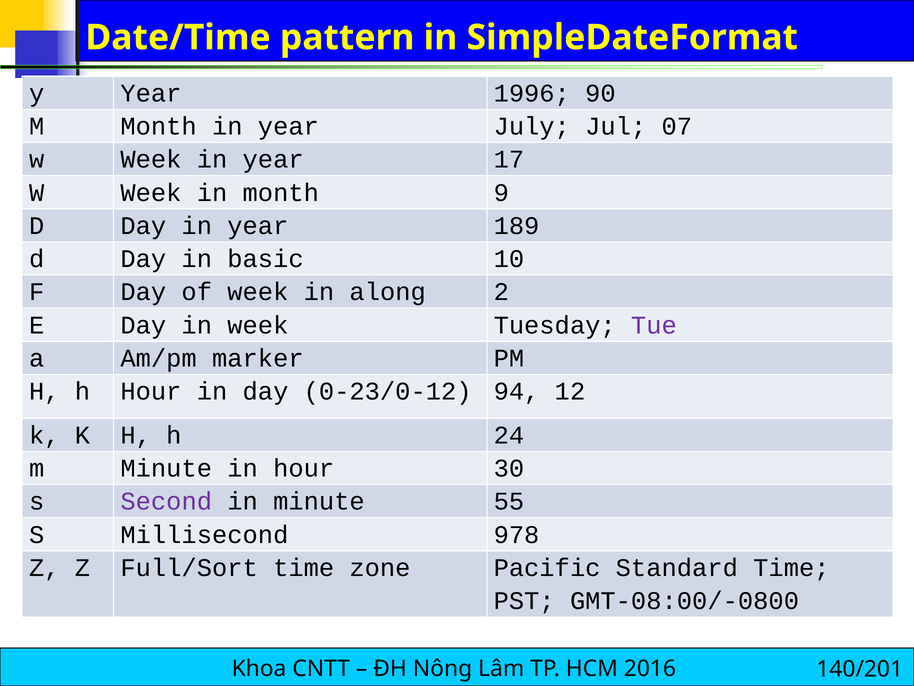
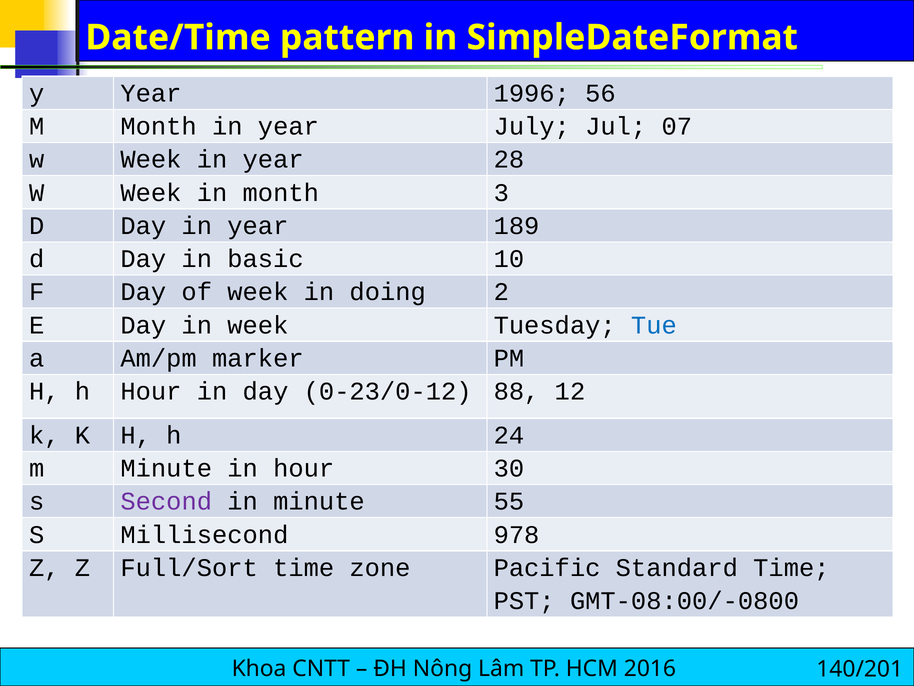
90: 90 -> 56
17: 17 -> 28
9: 9 -> 3
along: along -> doing
Tue colour: purple -> blue
94: 94 -> 88
